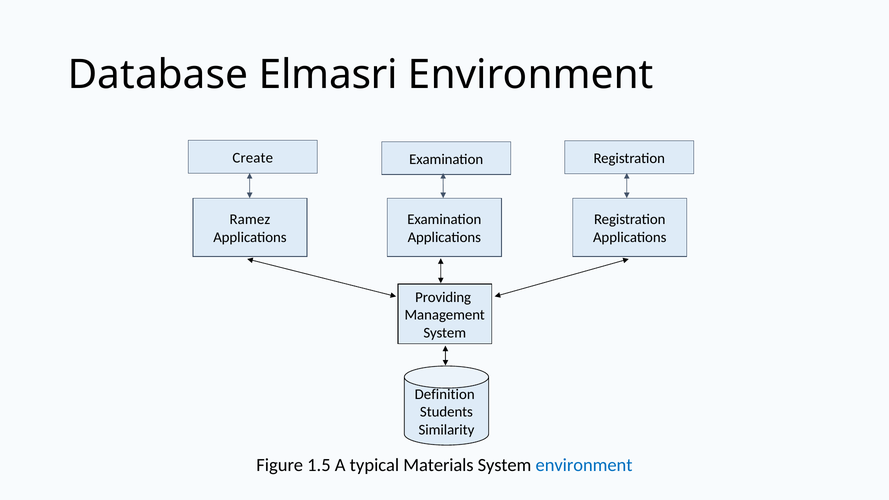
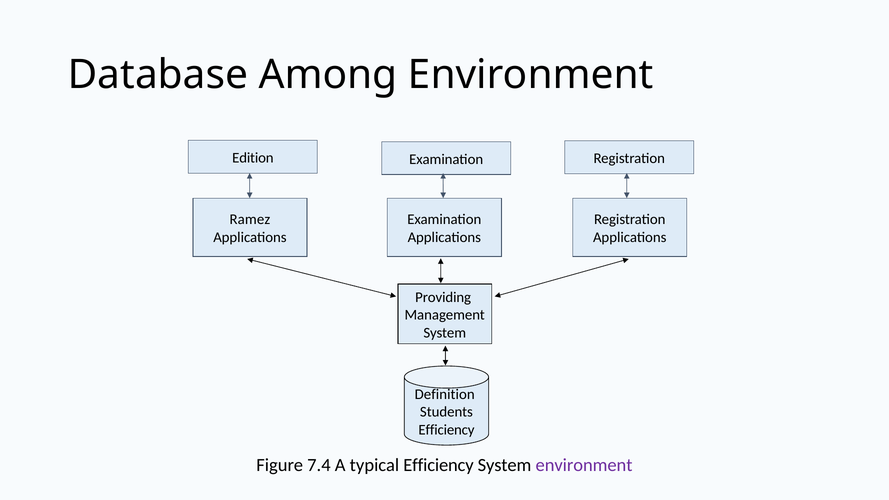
Elmasri: Elmasri -> Among
Create: Create -> Edition
Similarity at (446, 430): Similarity -> Efficiency
1.5: 1.5 -> 7.4
typical Materials: Materials -> Efficiency
environment at (584, 465) colour: blue -> purple
